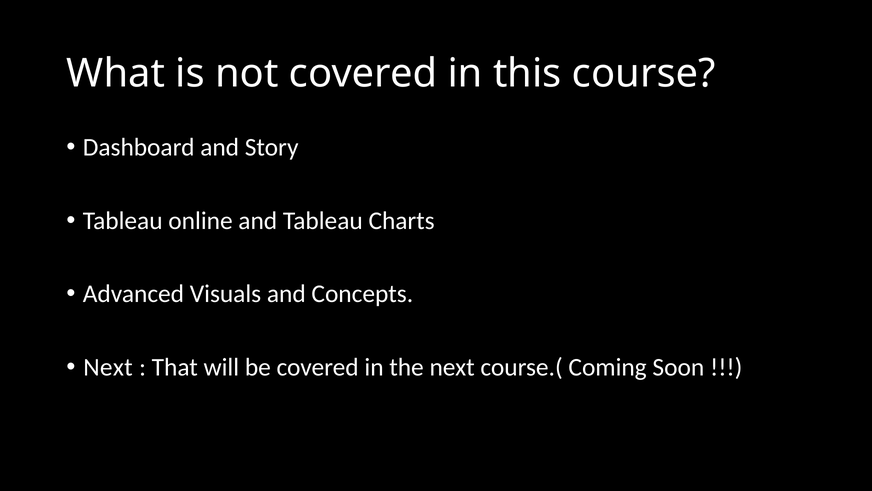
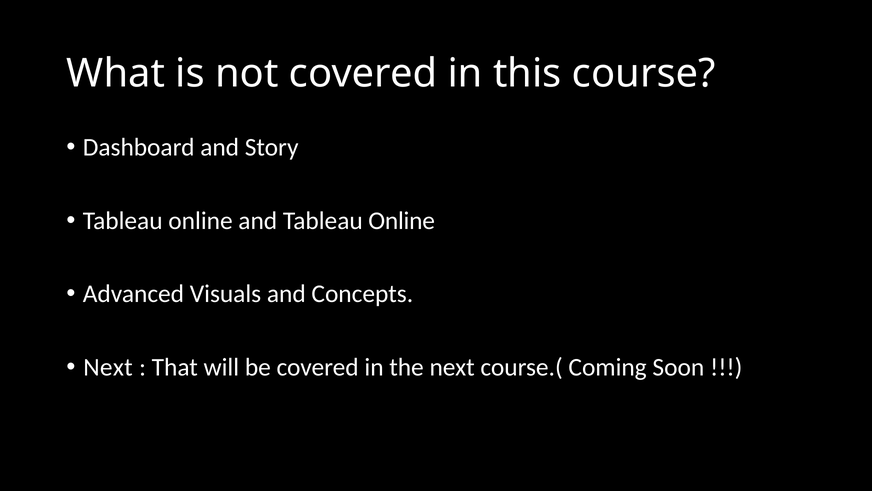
and Tableau Charts: Charts -> Online
